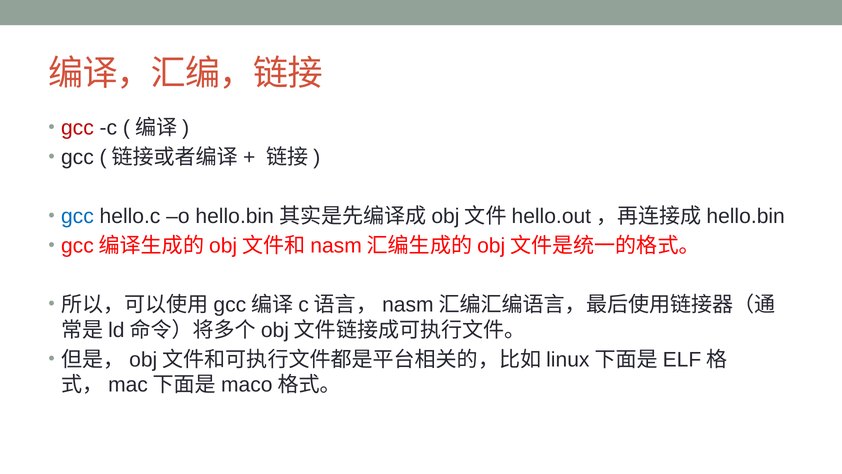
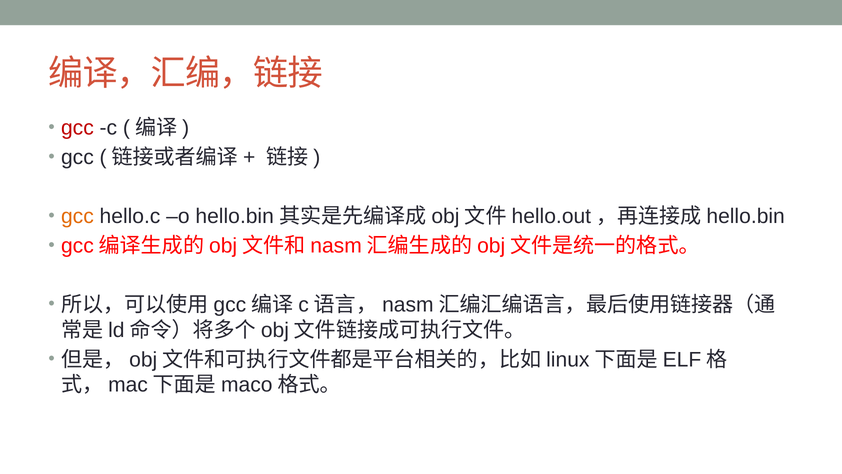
gcc at (77, 216) colour: blue -> orange
